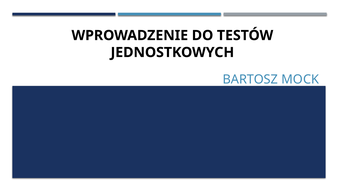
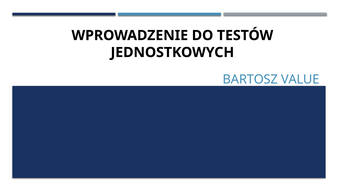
MOCK: MOCK -> VALUE
